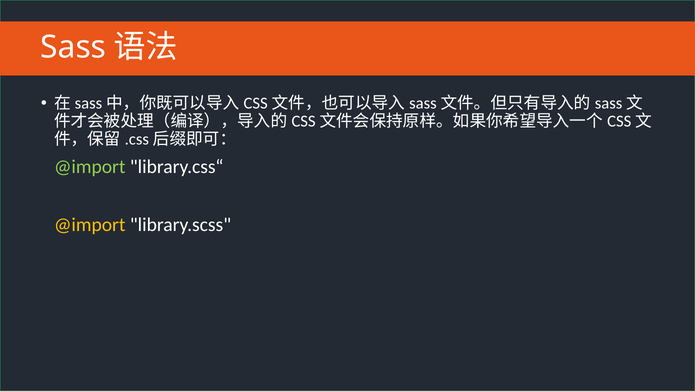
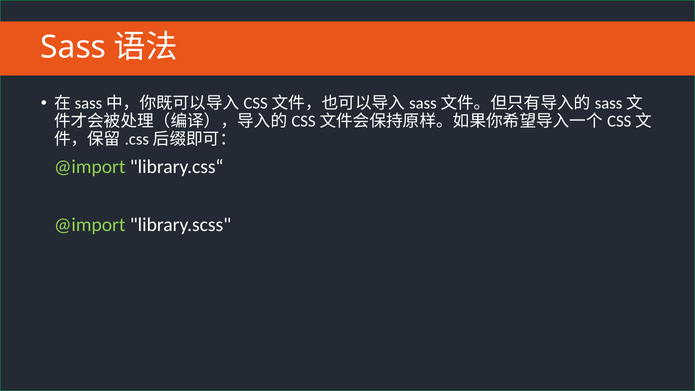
@import at (90, 225) colour: yellow -> light green
